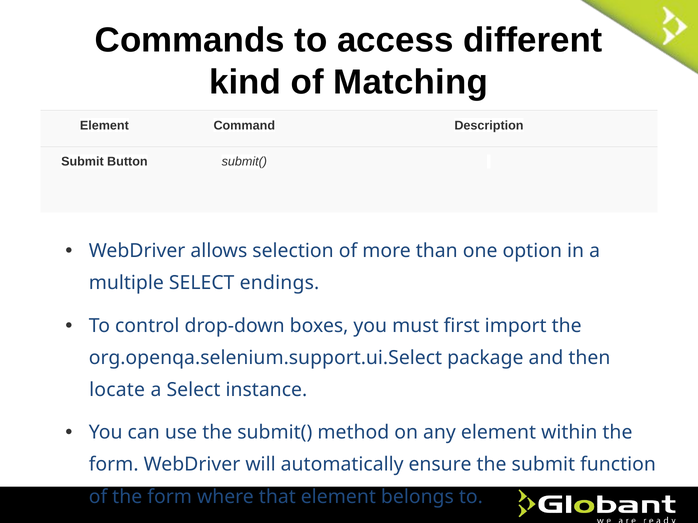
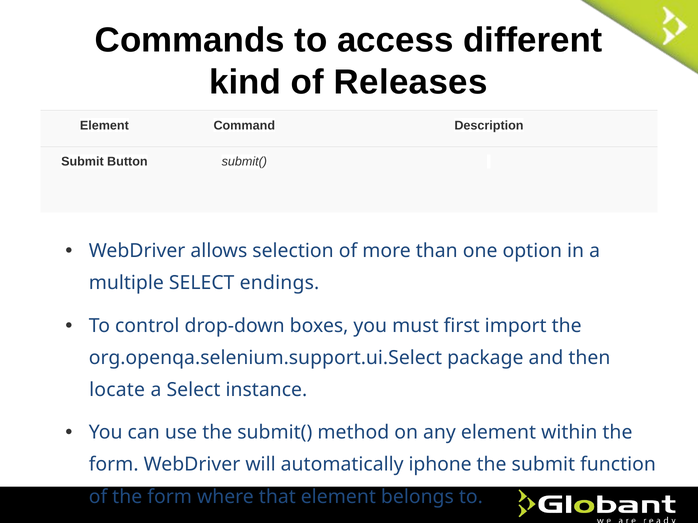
Matching: Matching -> Releases
ensure: ensure -> iphone
